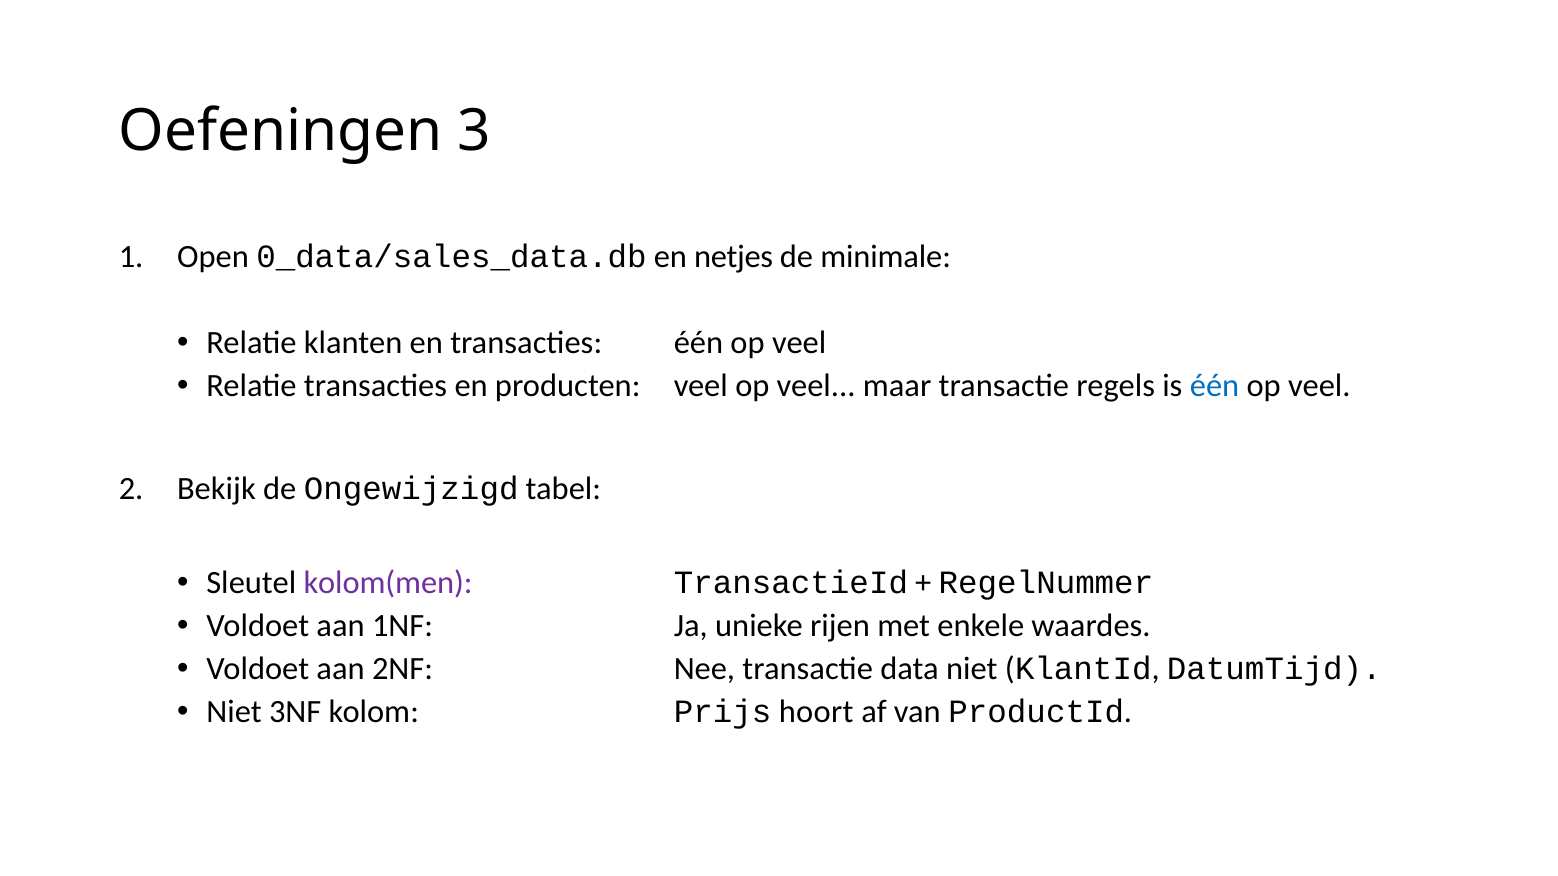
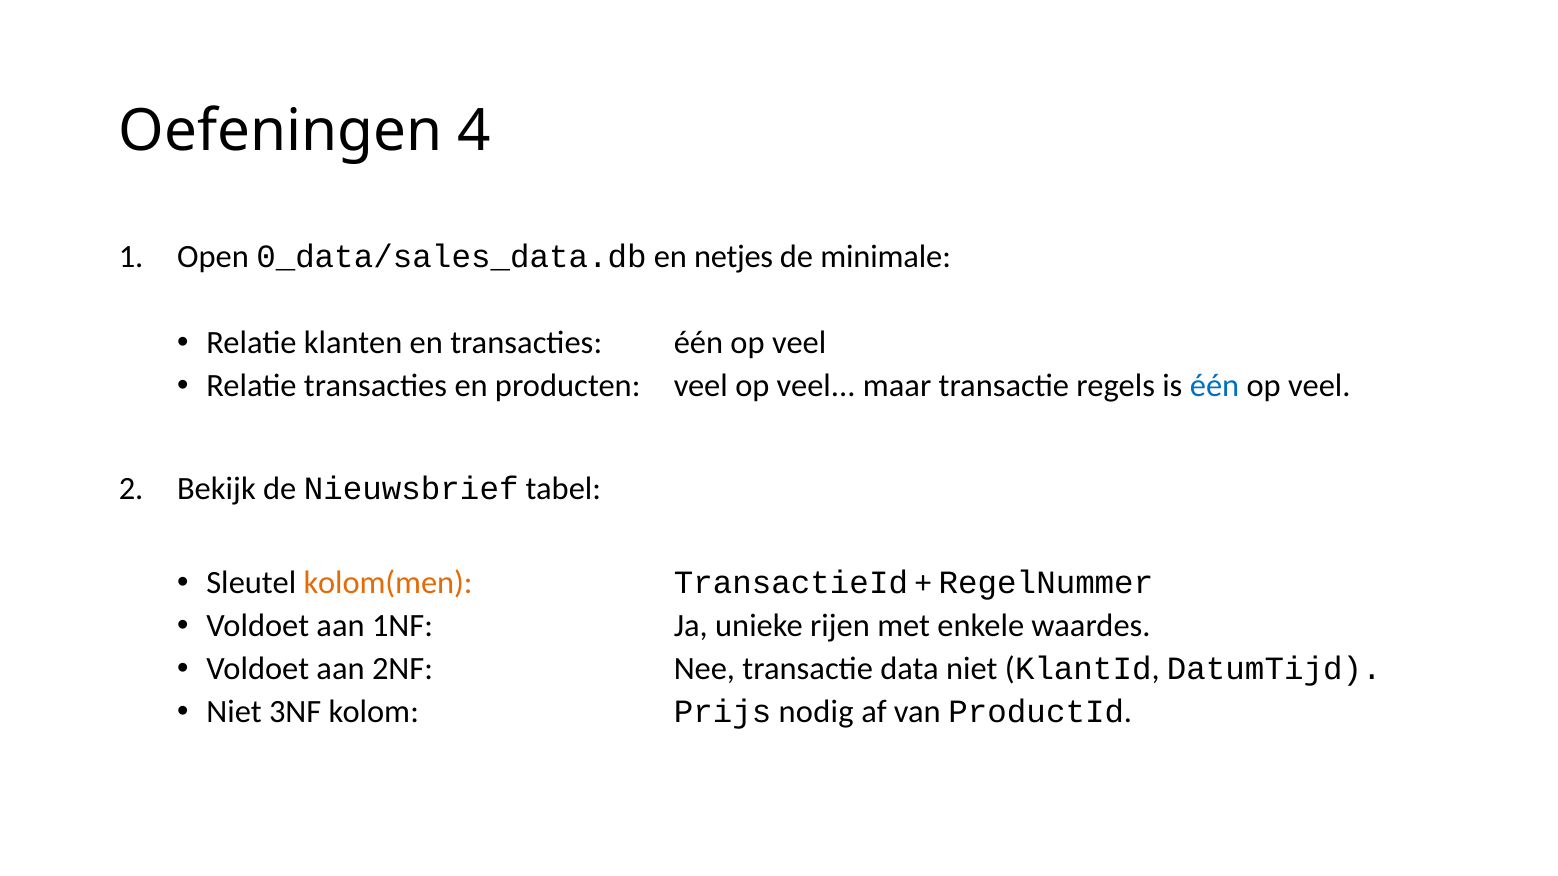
3: 3 -> 4
Ongewijzigd: Ongewijzigd -> Nieuwsbrief
kolom(men colour: purple -> orange
hoort: hoort -> nodig
